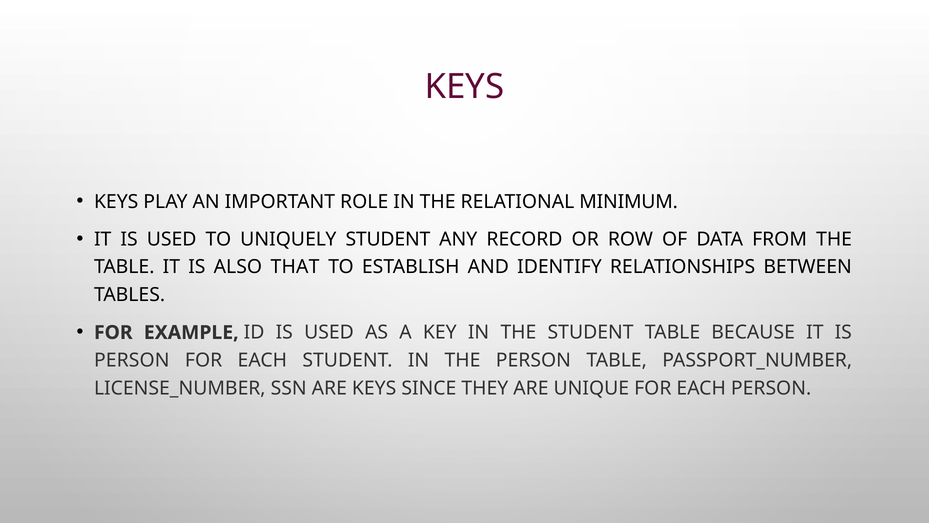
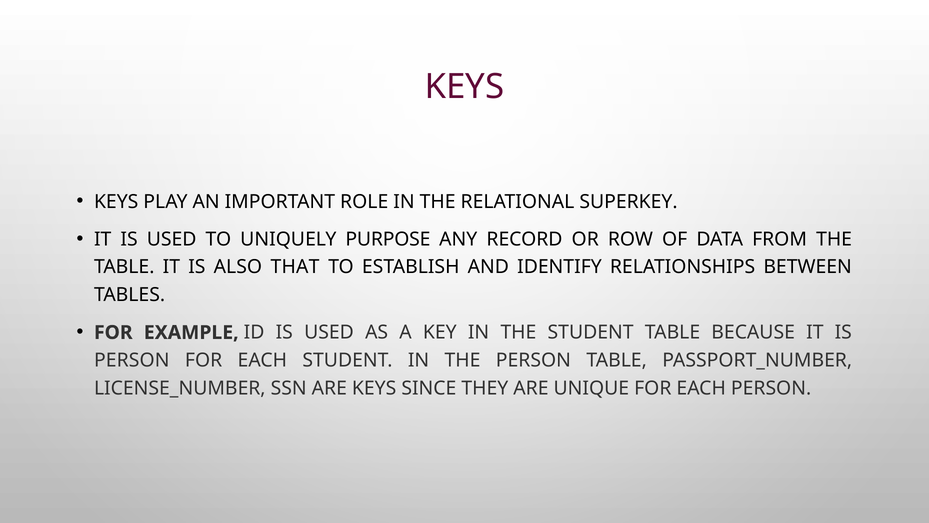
MINIMUM: MINIMUM -> SUPERKEY
UNIQUELY STUDENT: STUDENT -> PURPOSE
